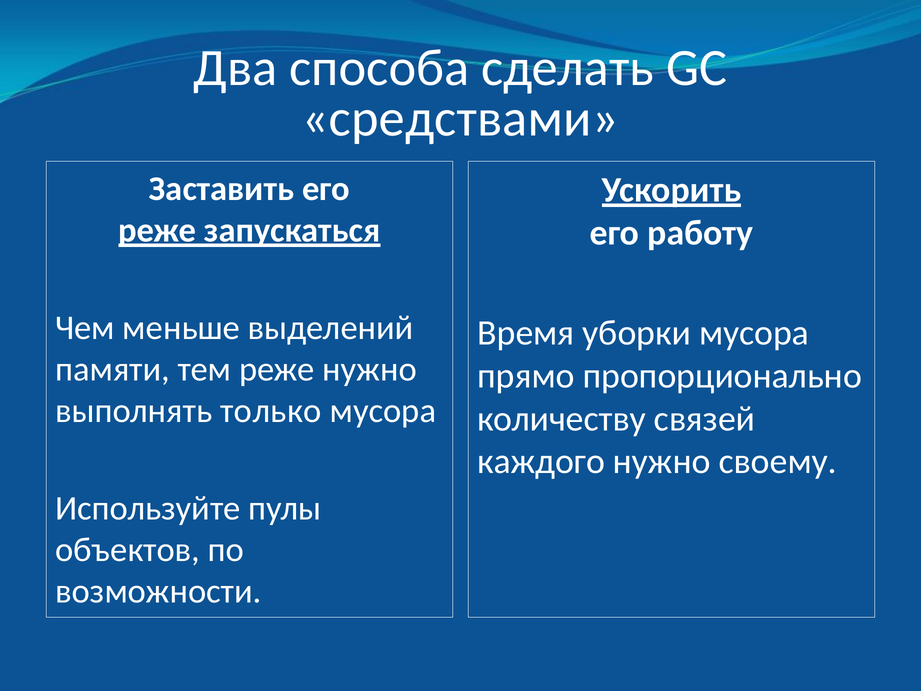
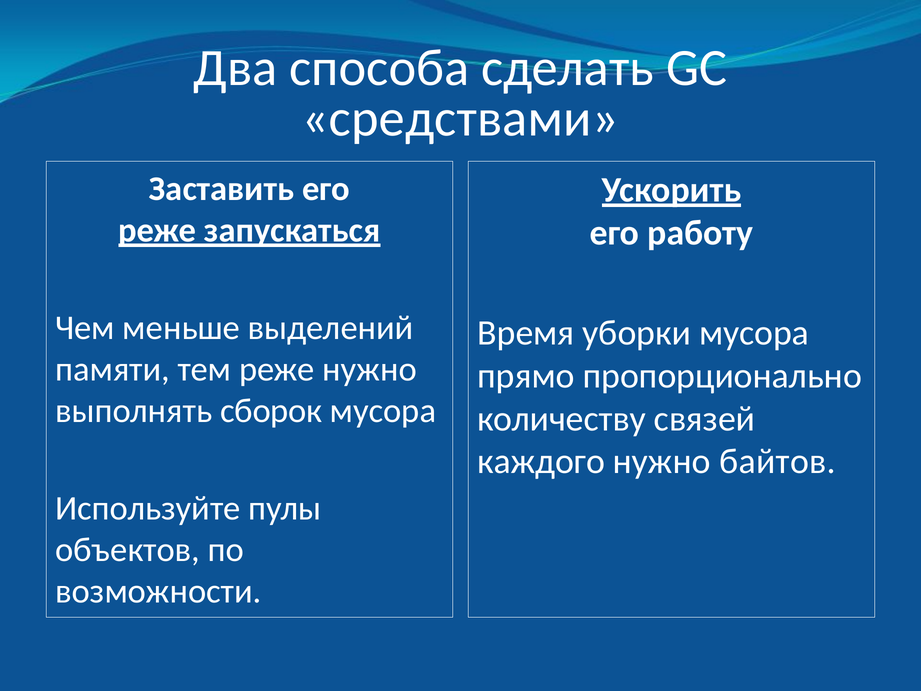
только: только -> сборок
своему: своему -> байтов
